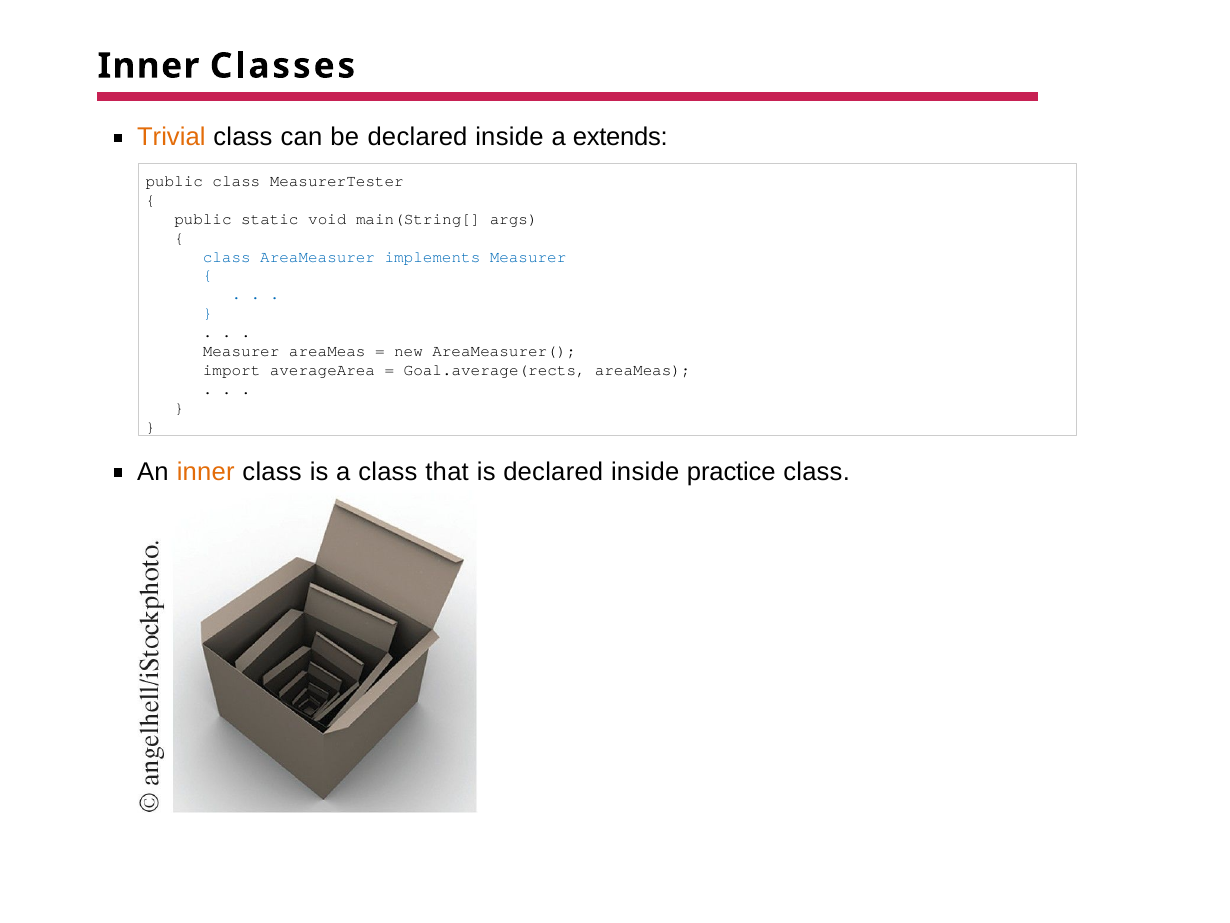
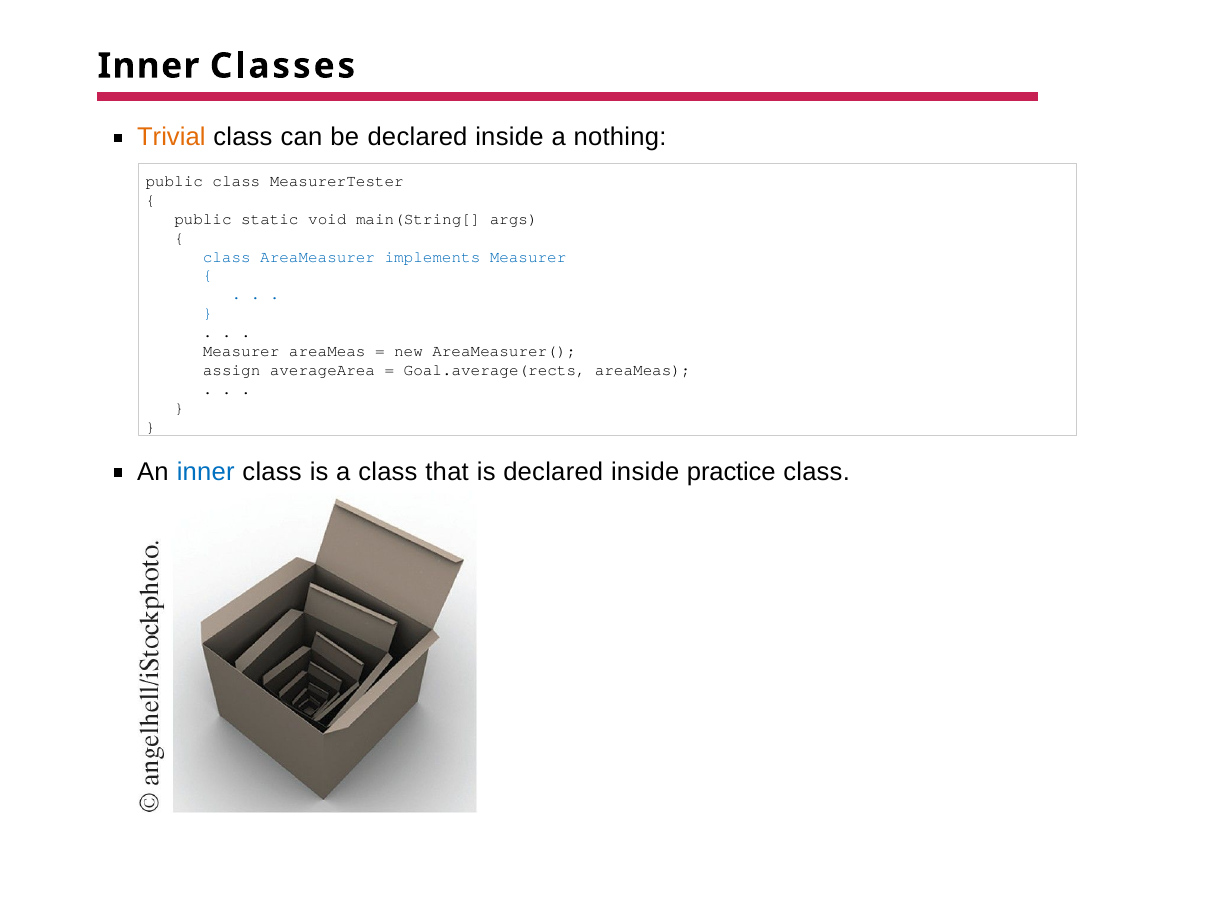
extends: extends -> nothing
import: import -> assign
inner at (206, 471) colour: orange -> blue
